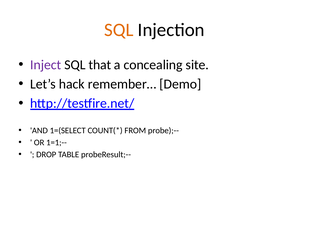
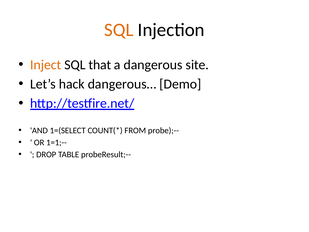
Inject colour: purple -> orange
concealing: concealing -> dangerous
remember…: remember… -> dangerous…
